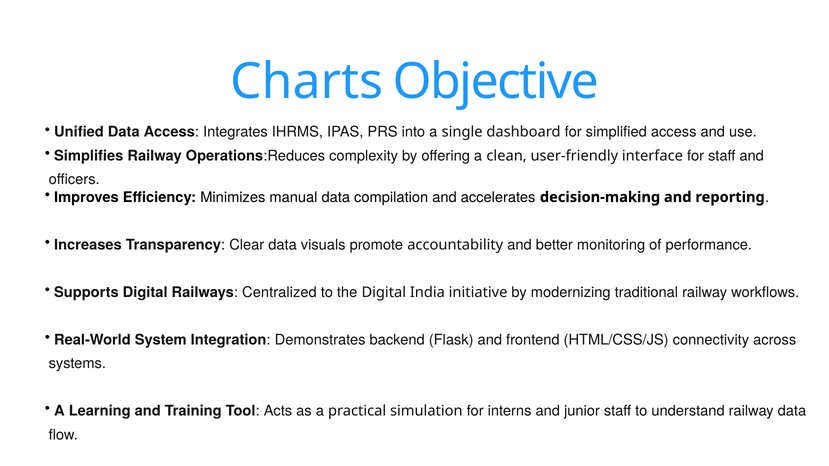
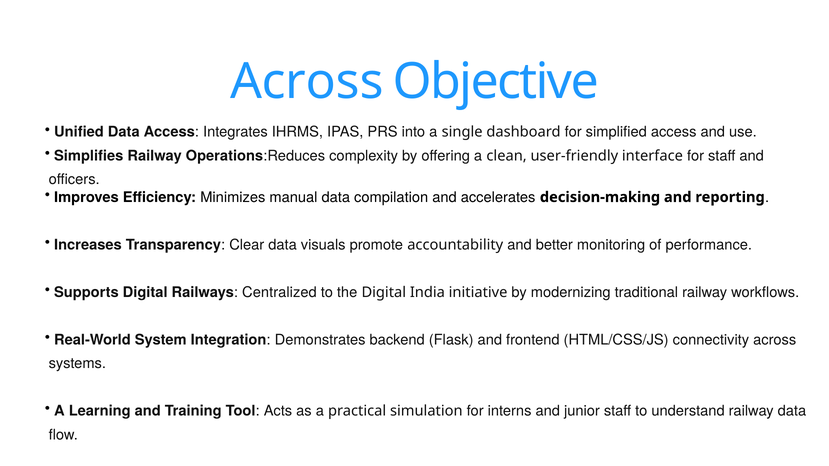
Charts at (307, 82): Charts -> Across
